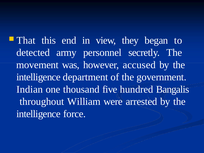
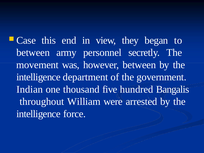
That: That -> Case
detected at (33, 53): detected -> between
however accused: accused -> between
